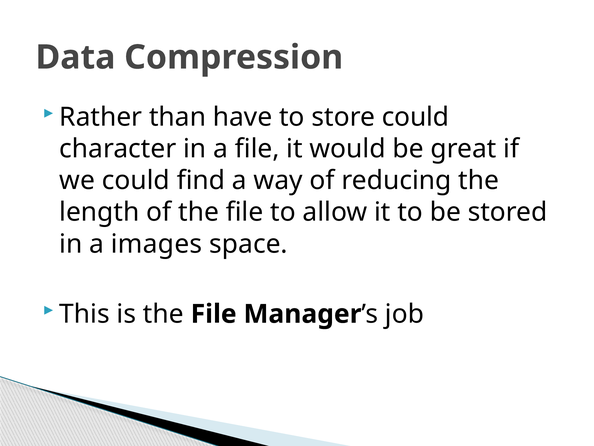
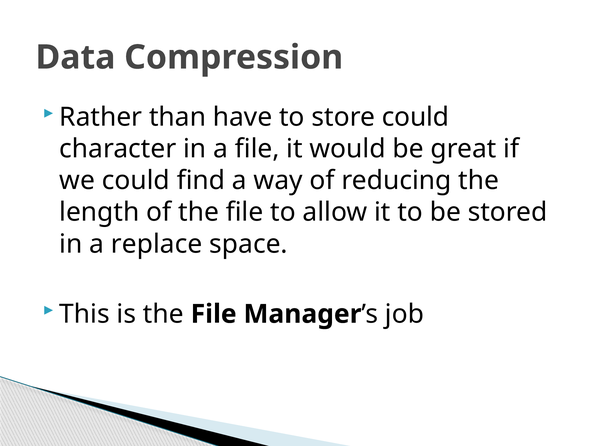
images: images -> replace
